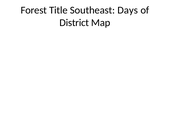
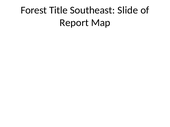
Days: Days -> Slide
District: District -> Report
